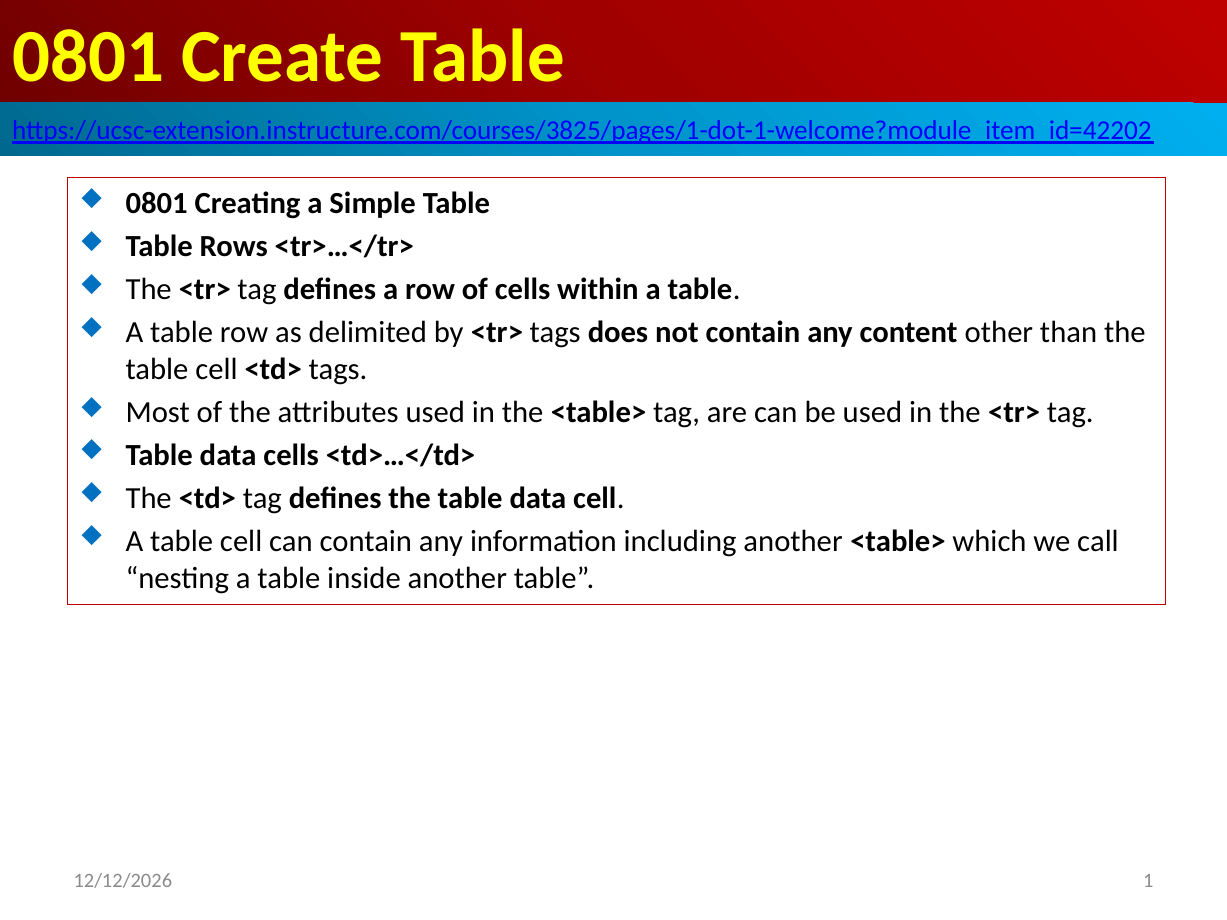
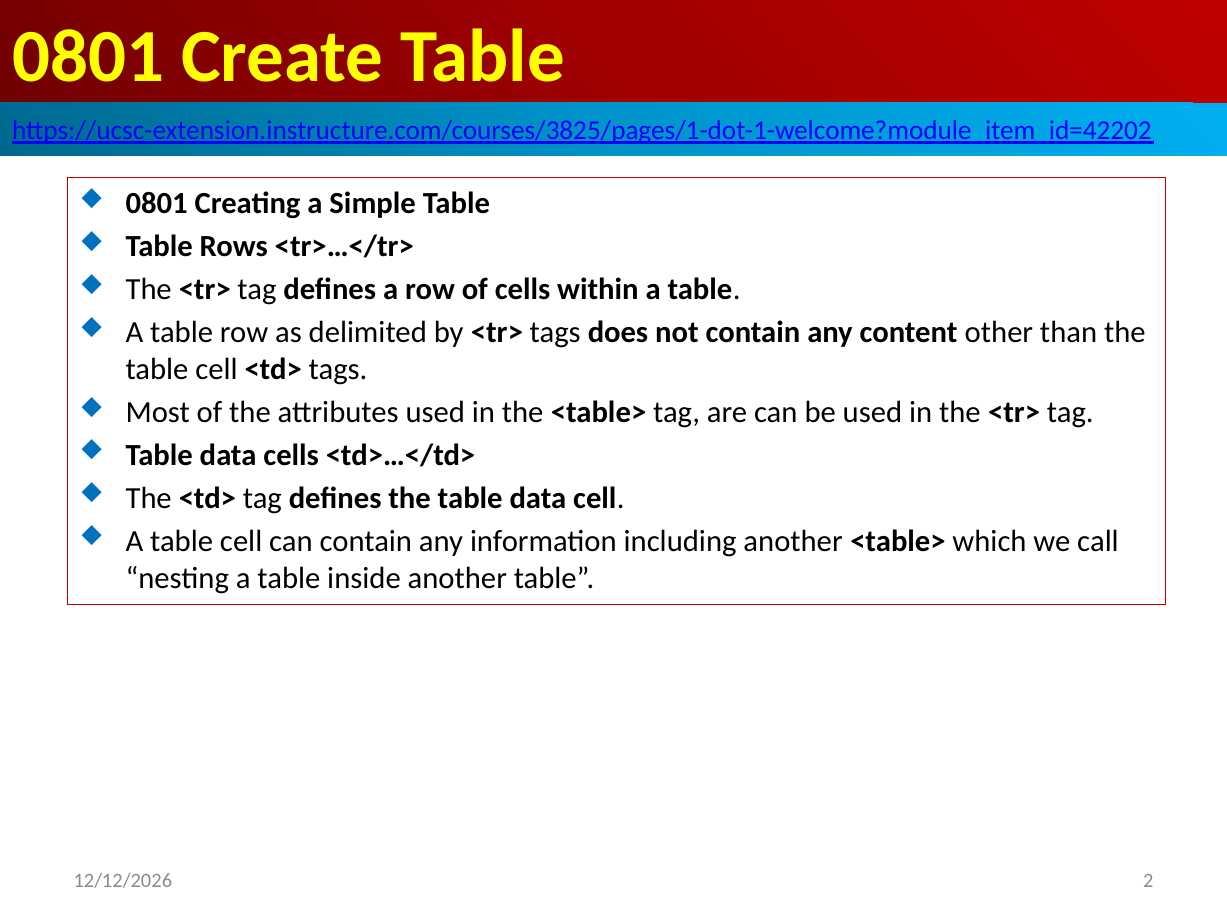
1: 1 -> 2
